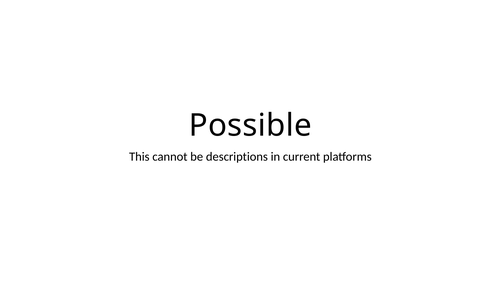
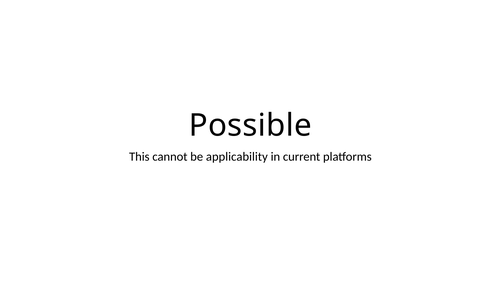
descriptions: descriptions -> applicability
